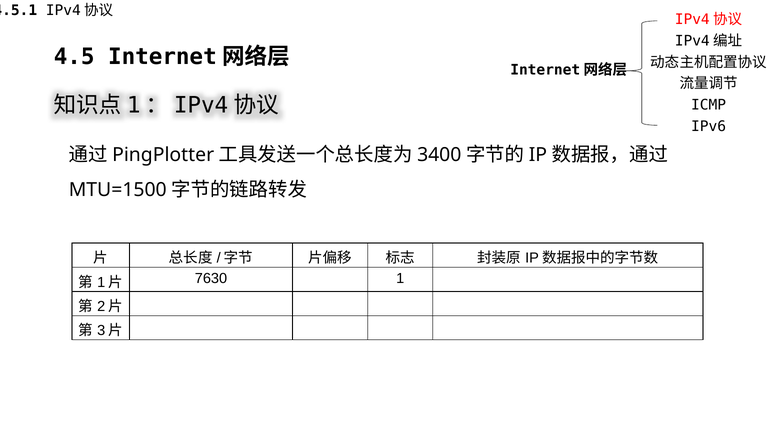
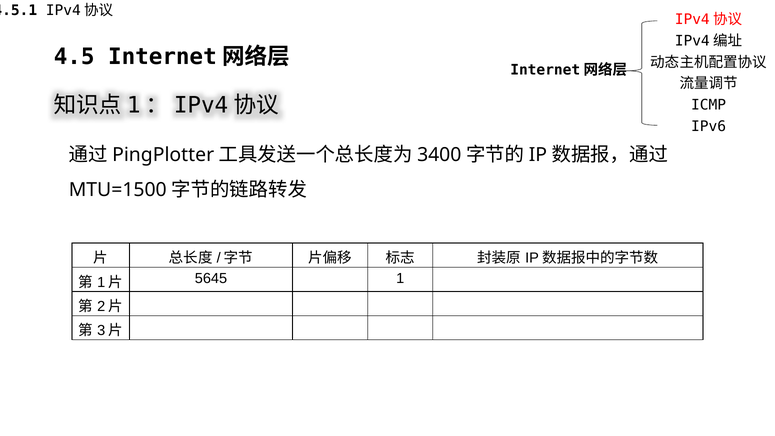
7630: 7630 -> 5645
